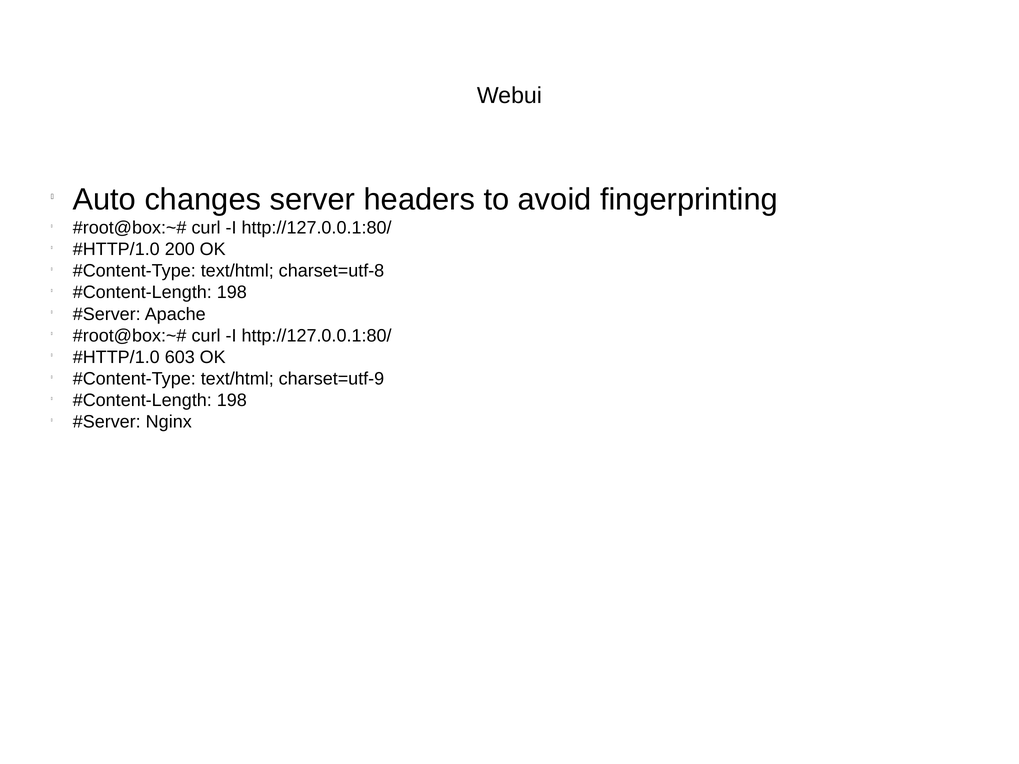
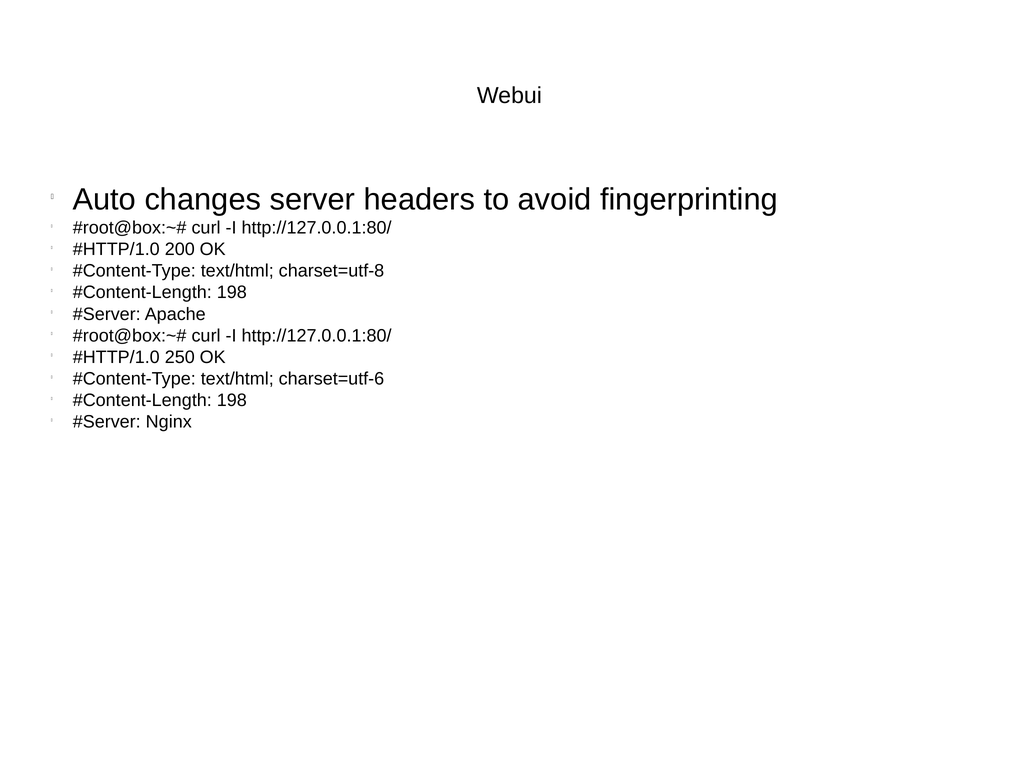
603: 603 -> 250
charset=utf-9: charset=utf-9 -> charset=utf-6
